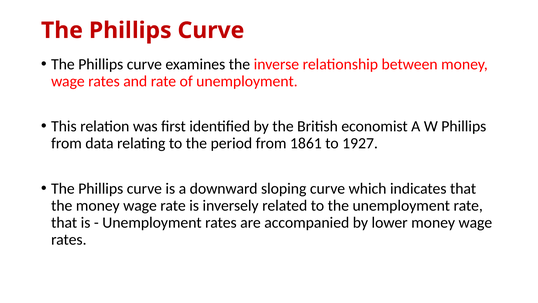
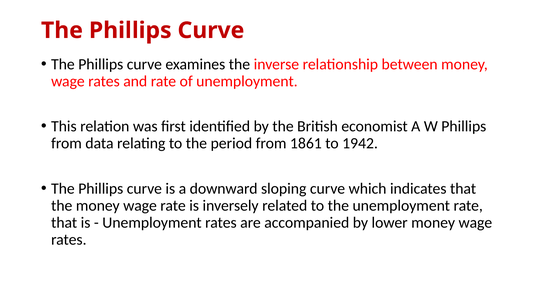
1927: 1927 -> 1942
